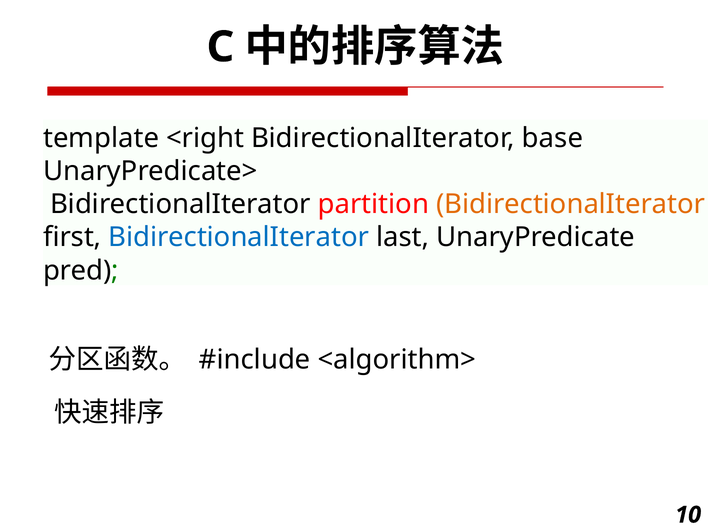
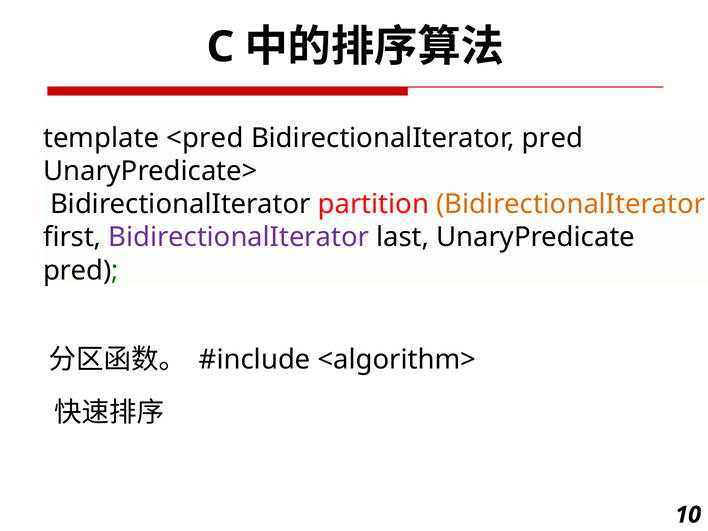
<right: <right -> <pred
BidirectionalIterator base: base -> pred
BidirectionalIterator at (239, 237) colour: blue -> purple
